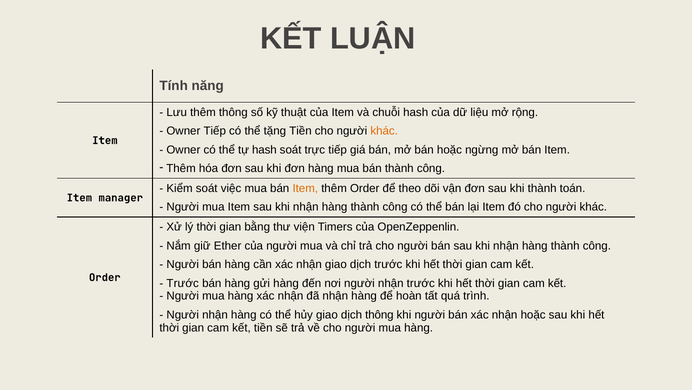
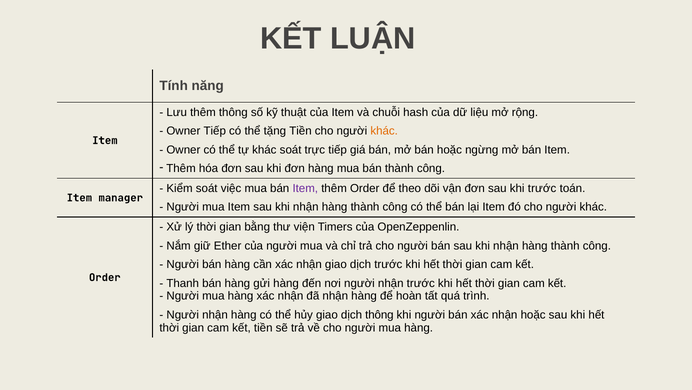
tự hash: hash -> khác
Item at (305, 188) colour: orange -> purple
khi thành: thành -> trước
Trước at (183, 283): Trước -> Thanh
